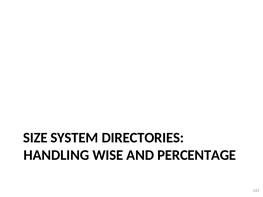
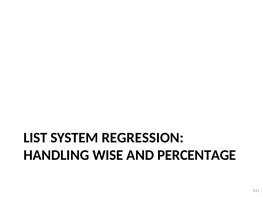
SIZE: SIZE -> LIST
DIRECTORIES: DIRECTORIES -> REGRESSION
